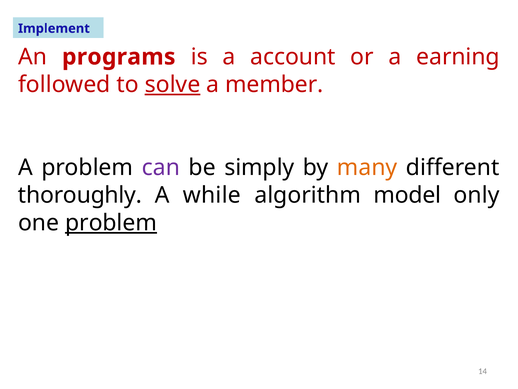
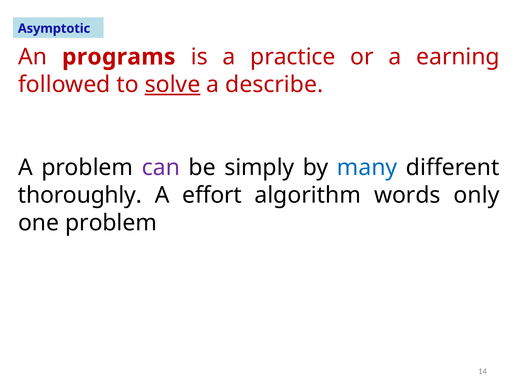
Implement: Implement -> Asymptotic
account: account -> practice
member: member -> describe
many colour: orange -> blue
while: while -> effort
model: model -> words
problem at (111, 223) underline: present -> none
